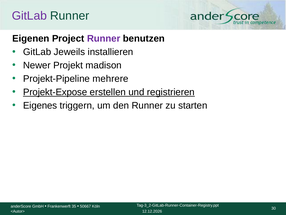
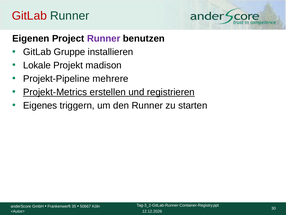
GitLab at (29, 16) colour: purple -> red
Jeweils: Jeweils -> Gruppe
Newer: Newer -> Lokale
Projekt-Expose: Projekt-Expose -> Projekt-Metrics
